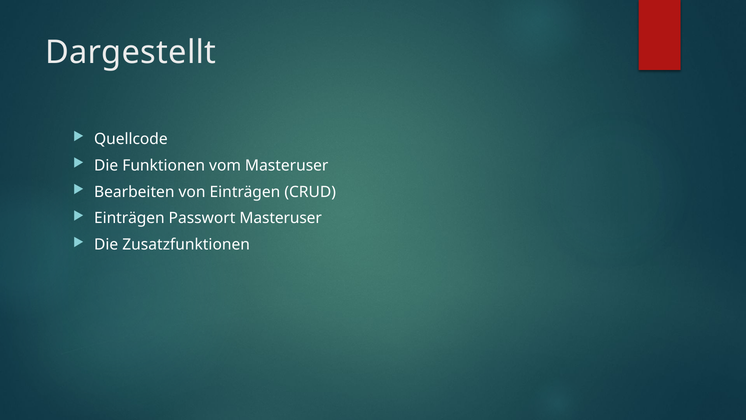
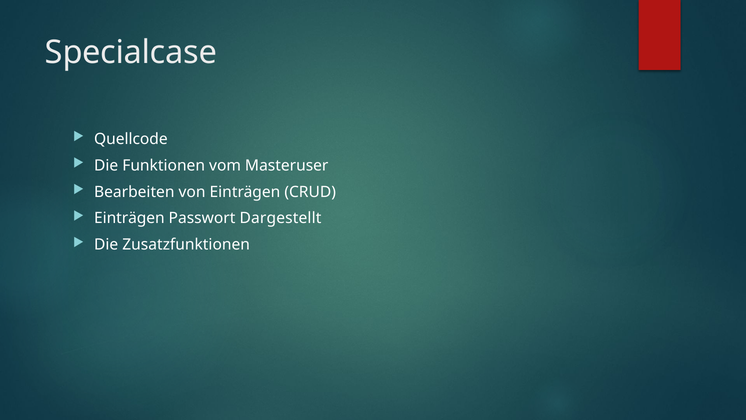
Dargestellt: Dargestellt -> Specialcase
Passwort Masteruser: Masteruser -> Dargestellt
